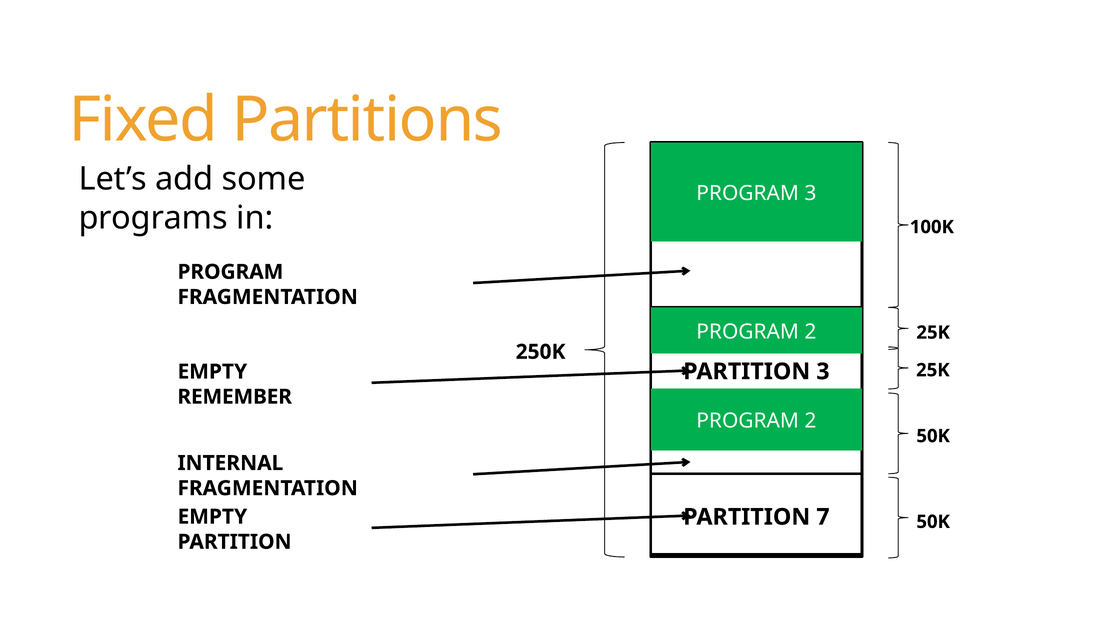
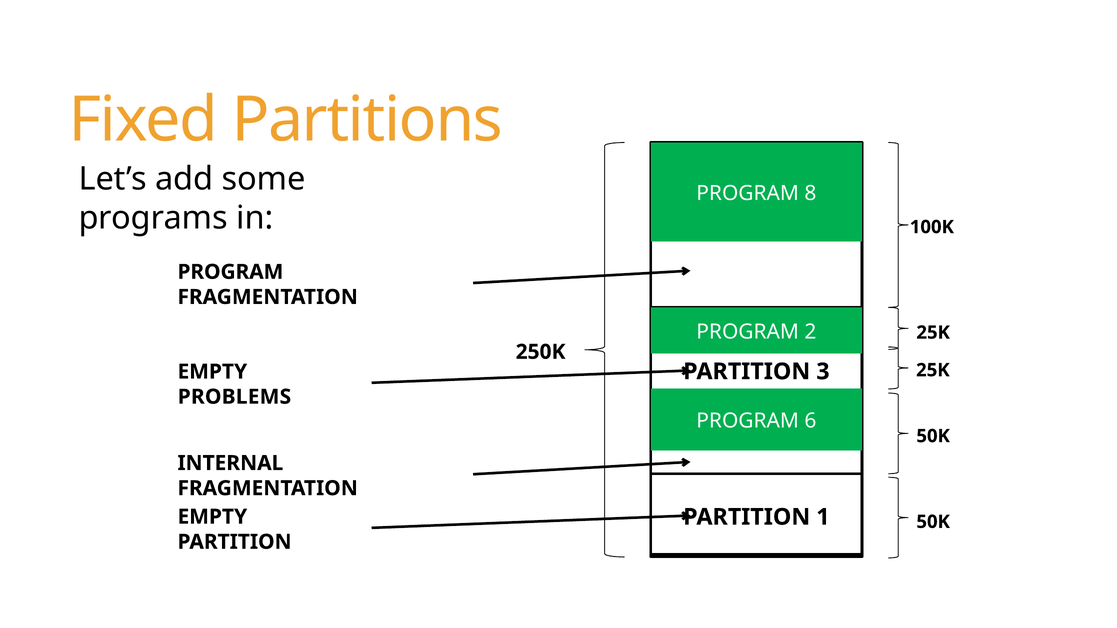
PROGRAM 3: 3 -> 8
REMEMBER: REMEMBER -> PROBLEMS
2 at (810, 421): 2 -> 6
7 at (823, 517): 7 -> 1
